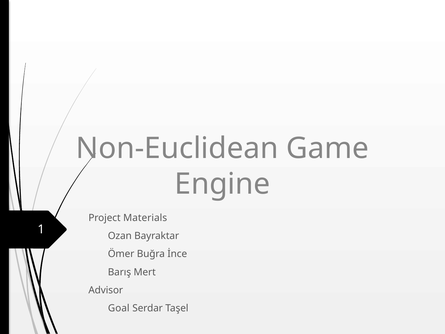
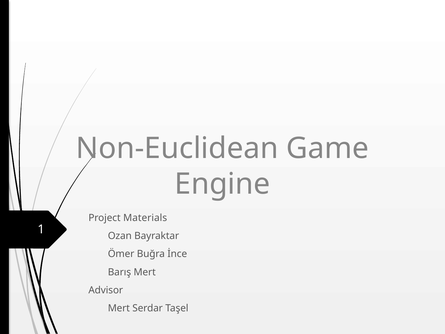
Goal at (119, 308): Goal -> Mert
